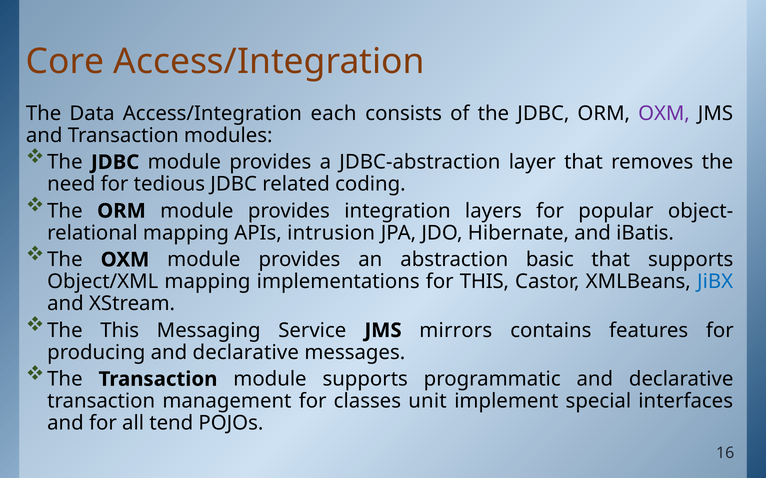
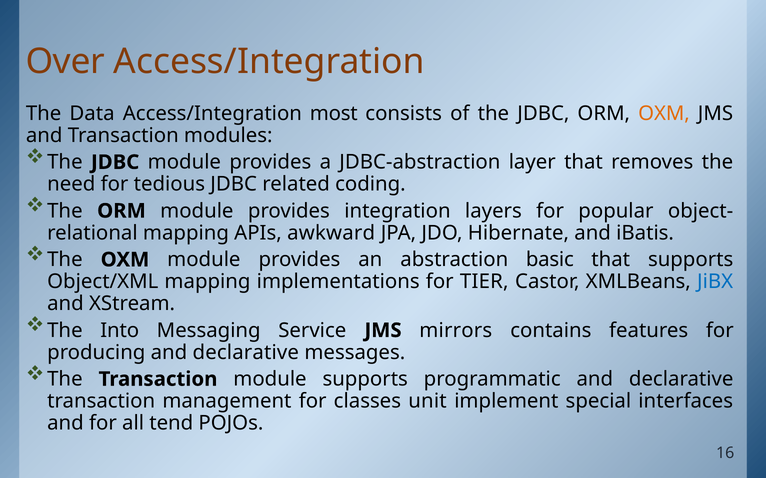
Core: Core -> Over
each: each -> most
OXM at (664, 114) colour: purple -> orange
intrusion: intrusion -> awkward
for THIS: THIS -> TIER
The This: This -> Into
